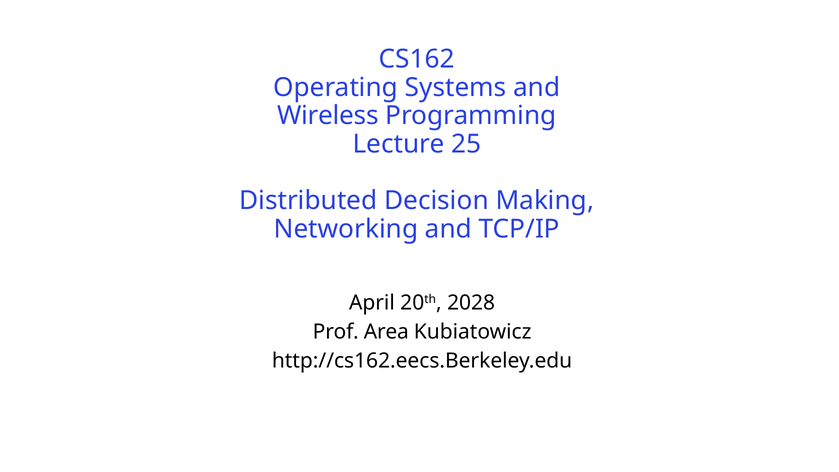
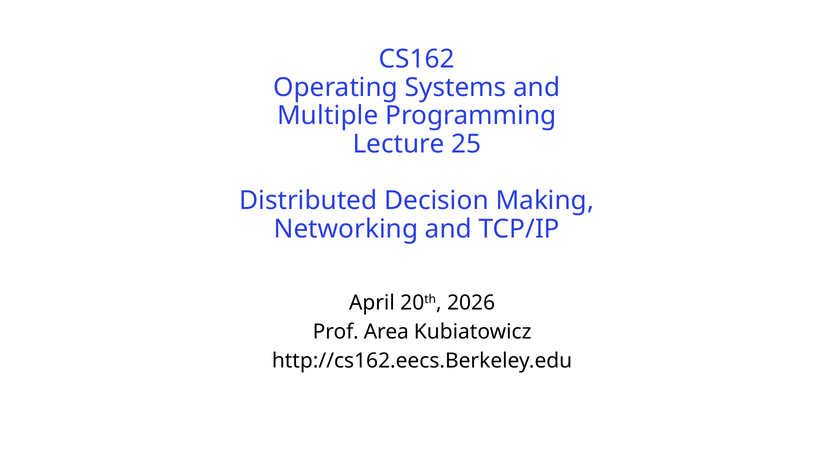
Wireless: Wireless -> Multiple
2028: 2028 -> 2026
